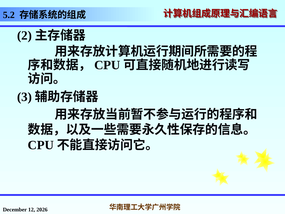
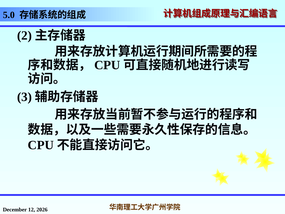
5.2: 5.2 -> 5.0
